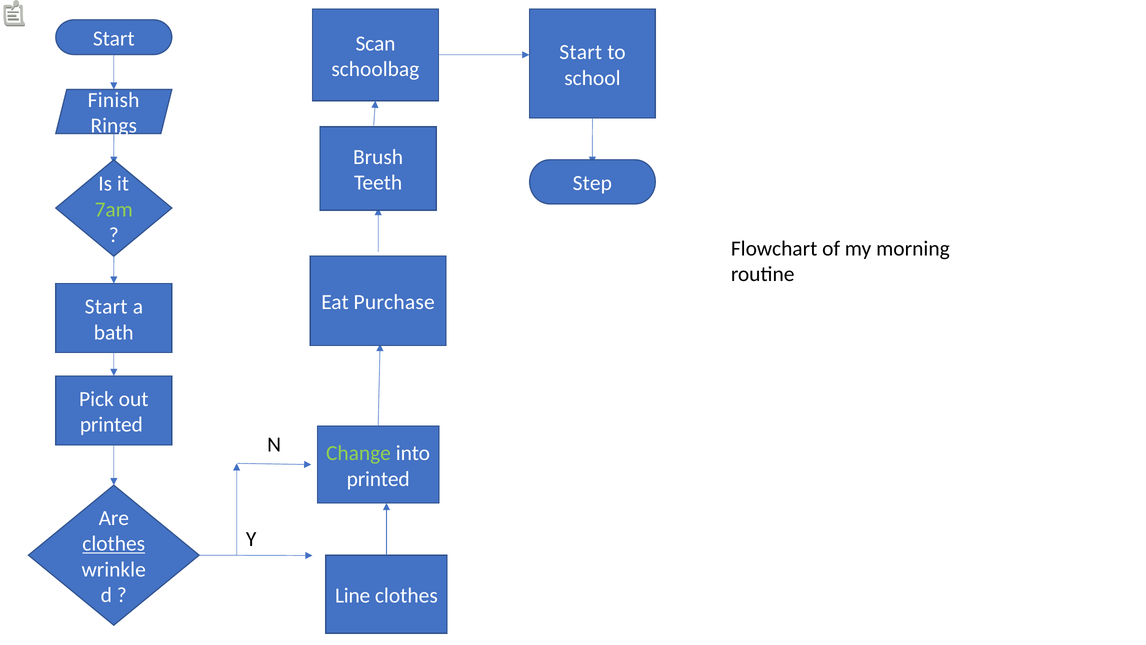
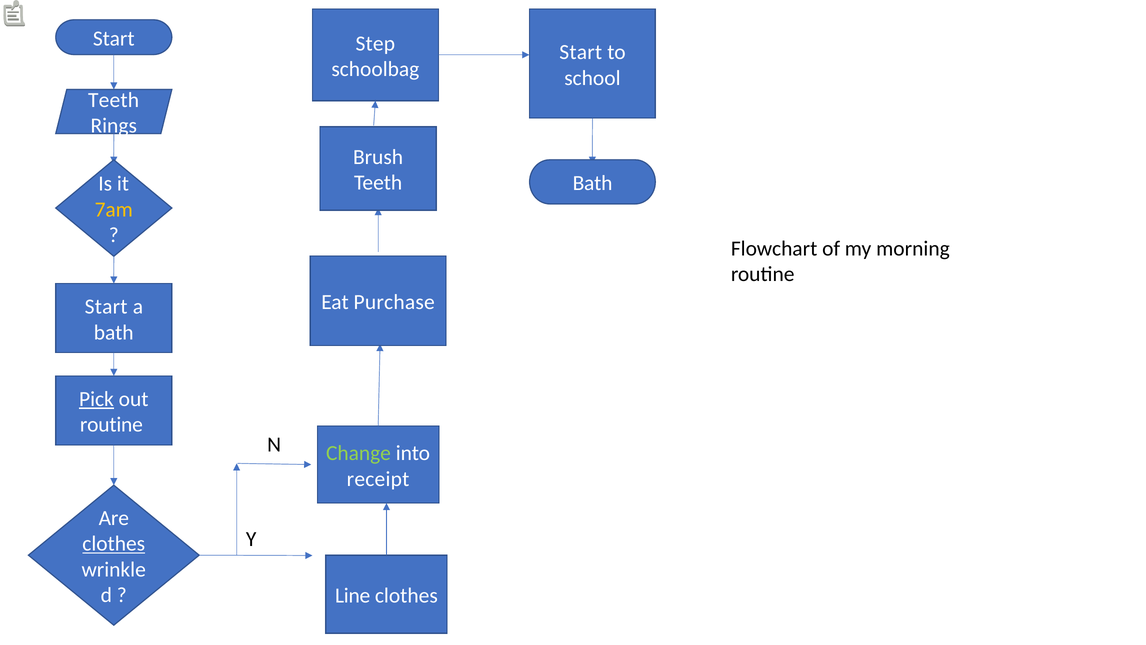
Scan: Scan -> Step
Finish at (114, 100): Finish -> Teeth
Step at (592, 183): Step -> Bath
7am colour: light green -> yellow
Pick underline: none -> present
printed at (111, 425): printed -> routine
printed at (378, 479): printed -> receipt
